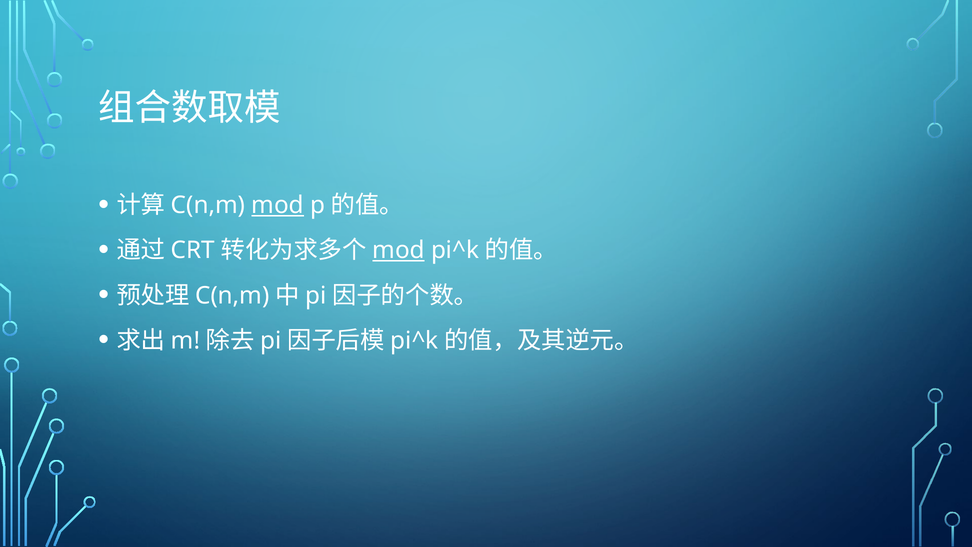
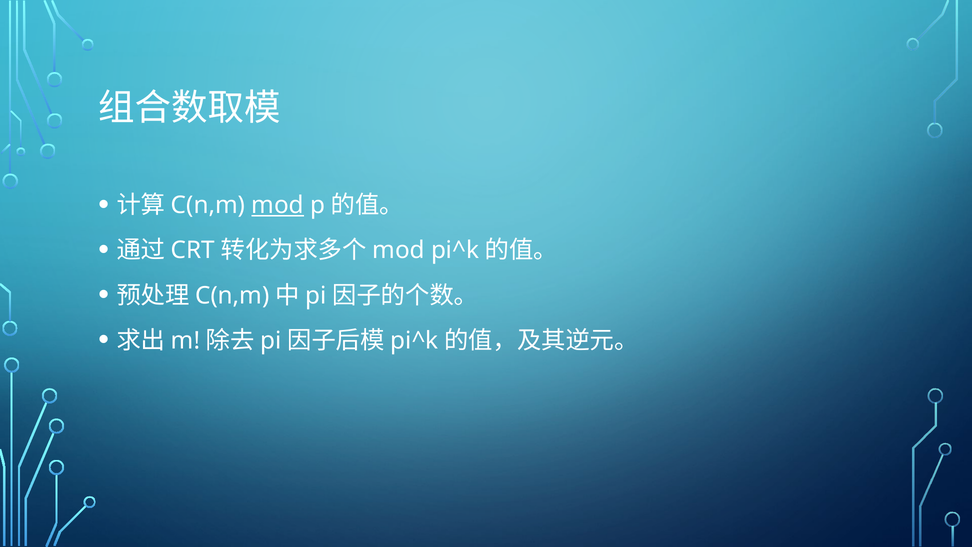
mod at (399, 250) underline: present -> none
